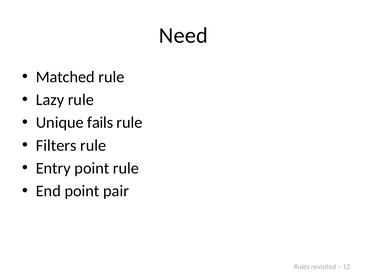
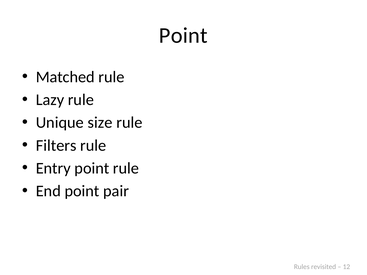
Need at (183, 36): Need -> Point
fails: fails -> size
